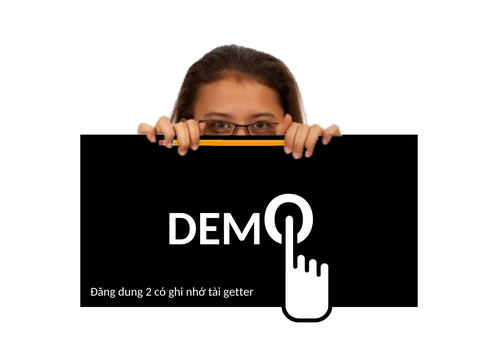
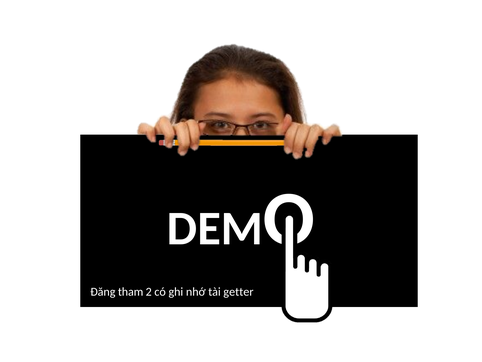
dung: dung -> tham
